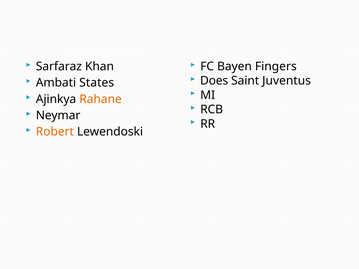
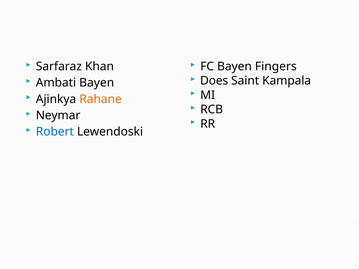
Juventus: Juventus -> Kampala
Ambati States: States -> Bayen
Robert colour: orange -> blue
